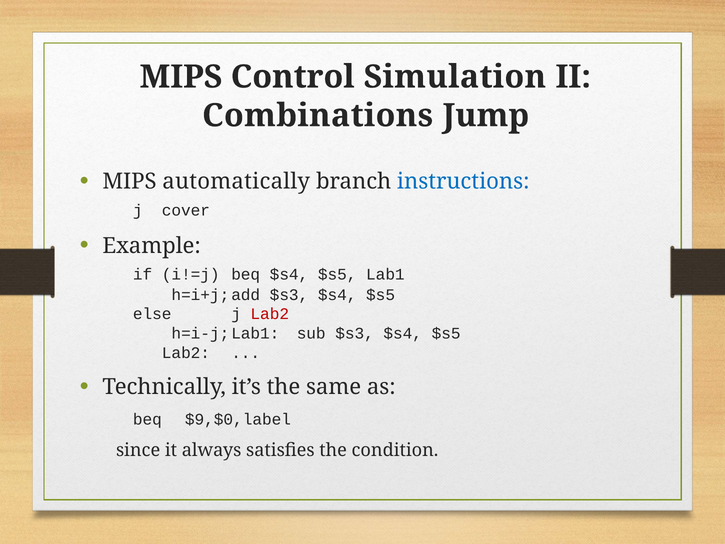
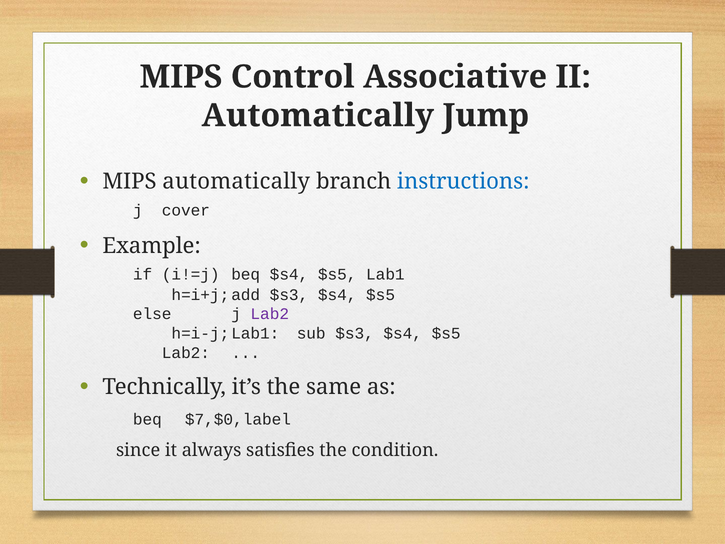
Simulation: Simulation -> Associative
Combinations at (318, 116): Combinations -> Automatically
Lab2 at (270, 314) colour: red -> purple
$9,$0,label: $9,$0,label -> $7,$0,label
